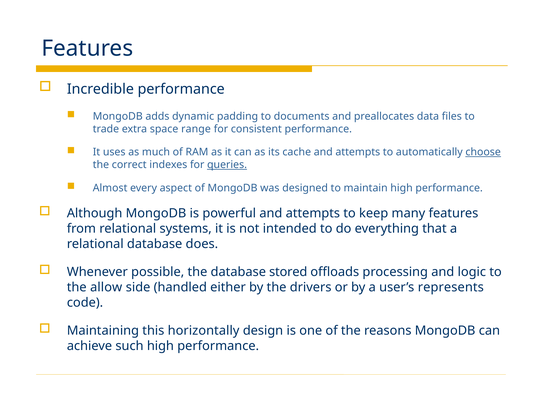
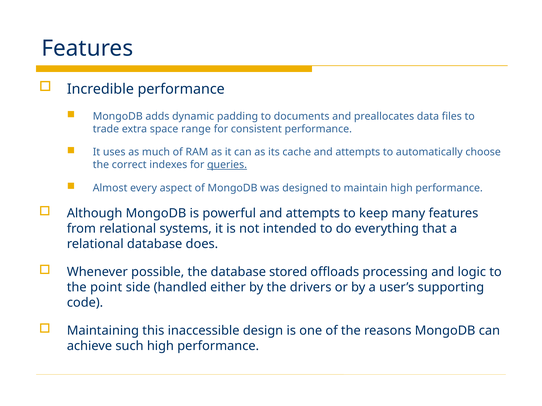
choose underline: present -> none
allow: allow -> point
represents: represents -> supporting
horizontally: horizontally -> inaccessible
